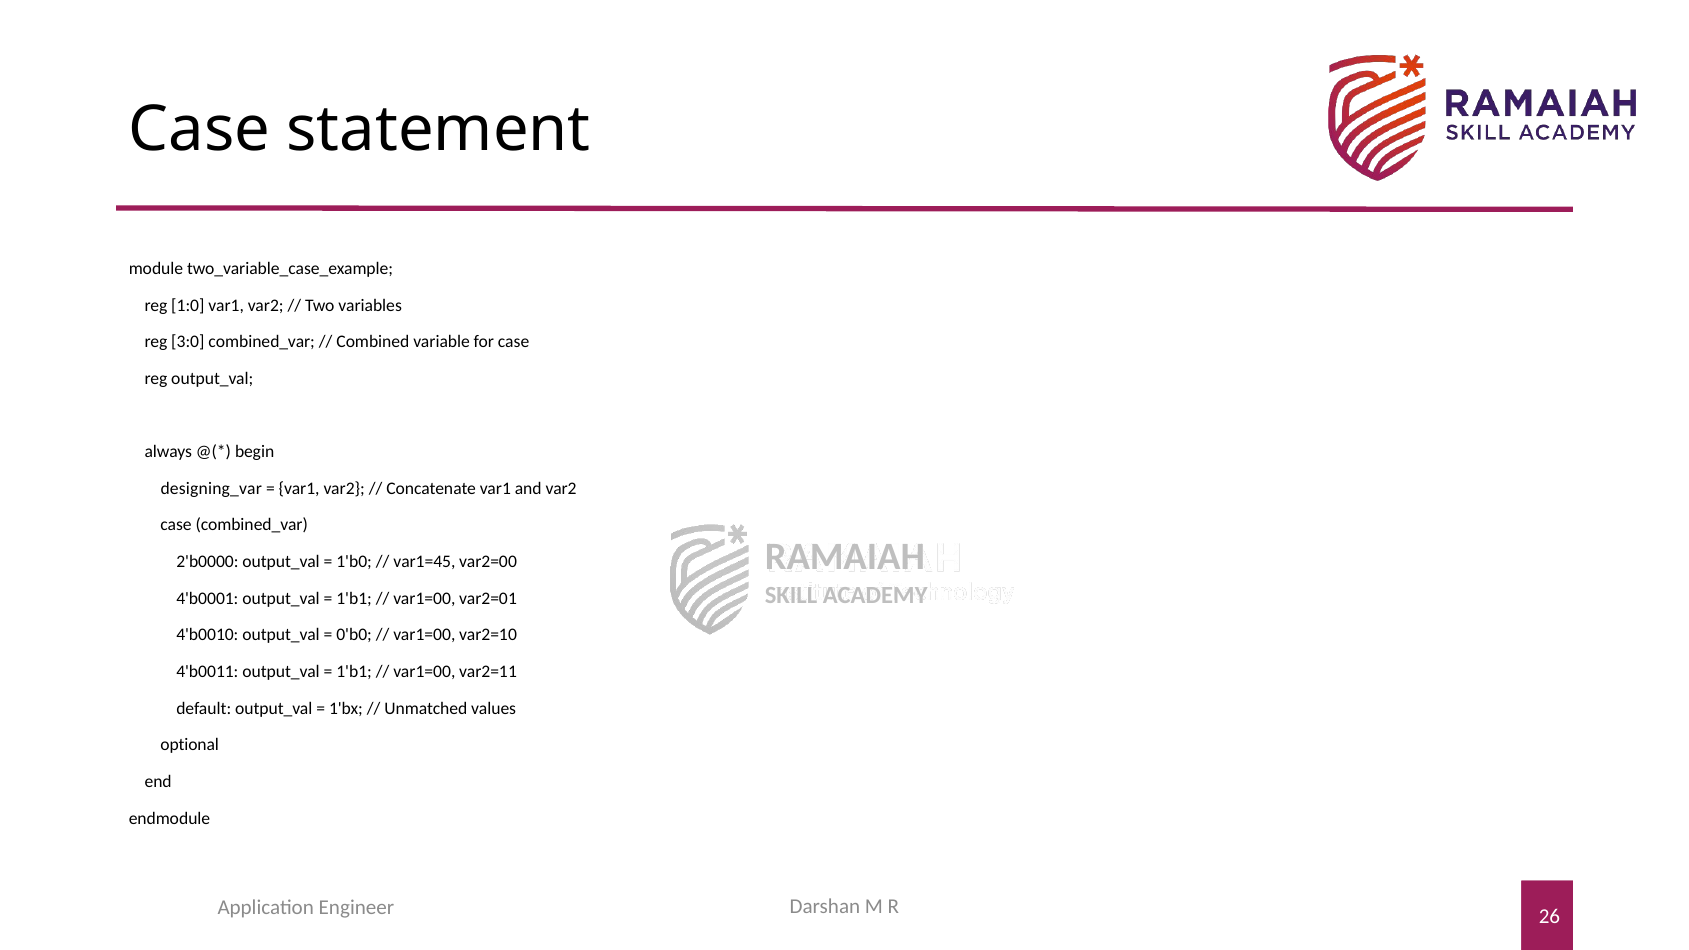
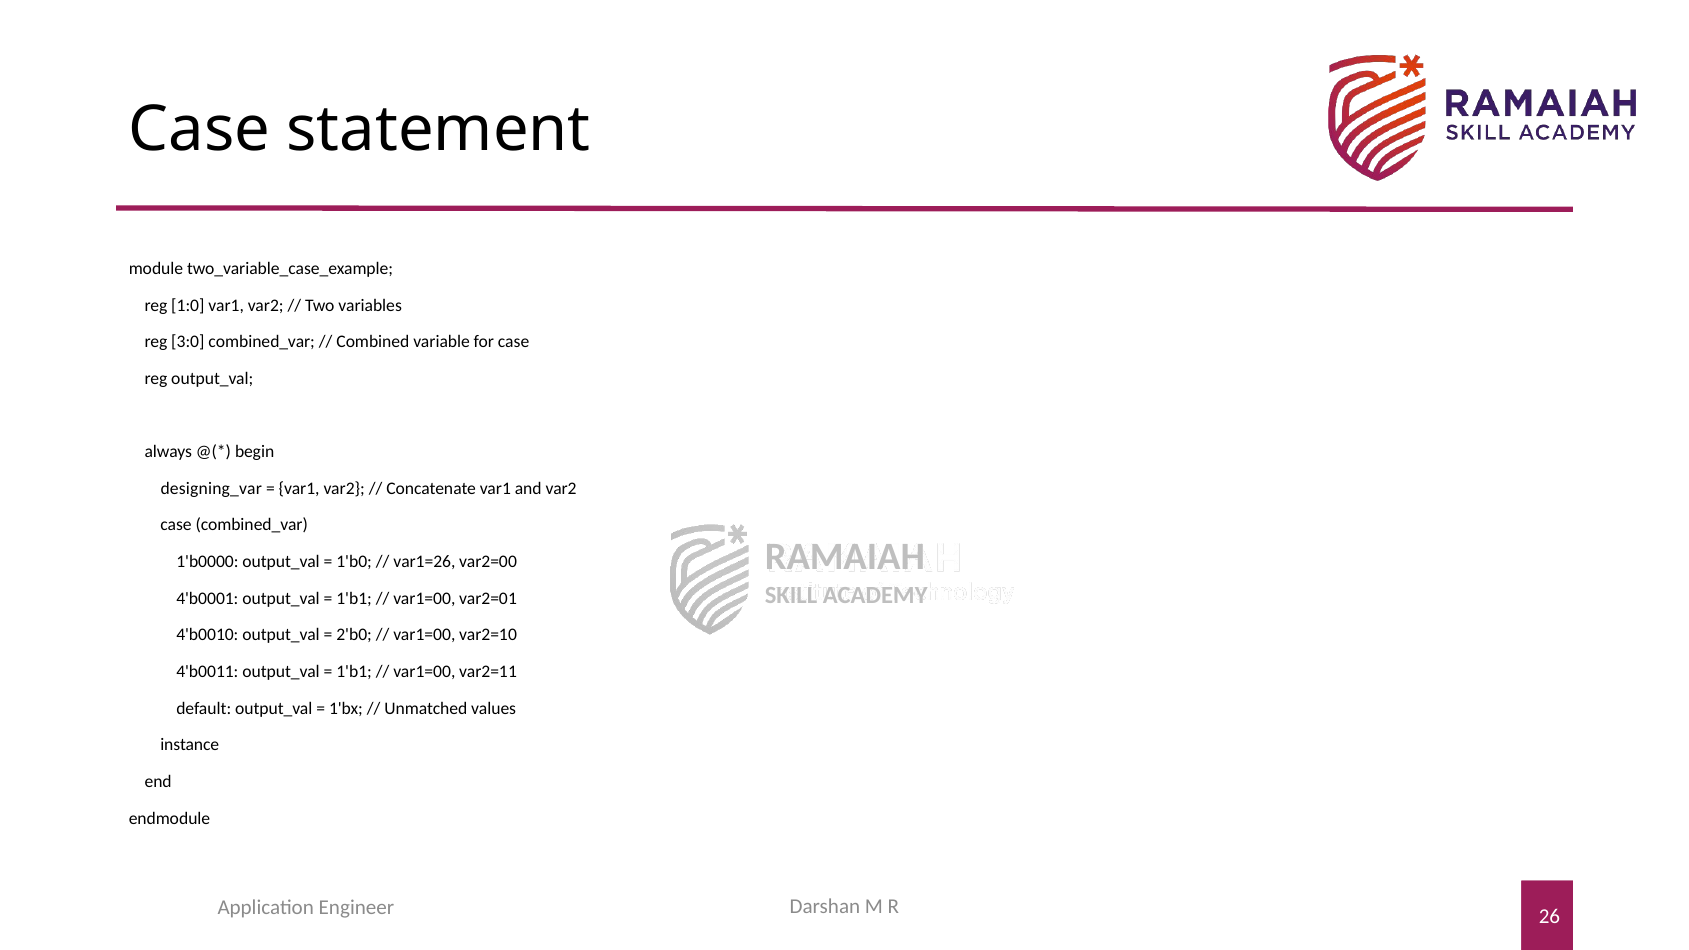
2'b0000: 2'b0000 -> 1'b0000
var1=45: var1=45 -> var1=26
0'b0: 0'b0 -> 2'b0
optional: optional -> instance
